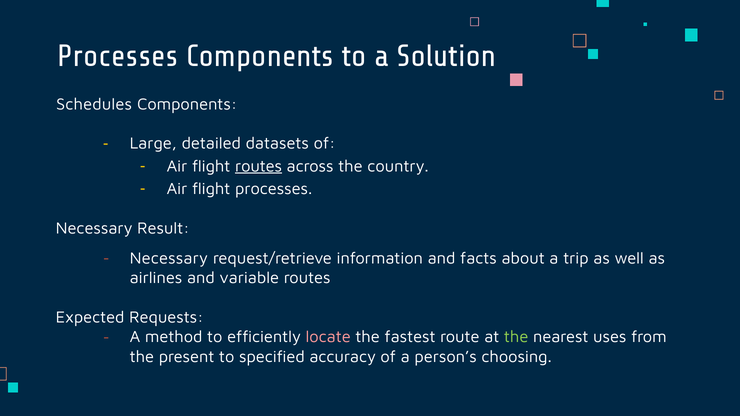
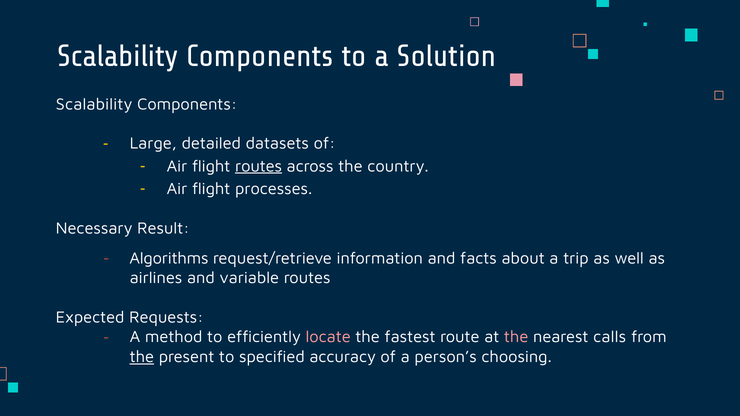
Processes at (118, 56): Processes -> Scalability
Schedules at (94, 104): Schedules -> Scalability
Necessary at (169, 258): Necessary -> Algorithms
the at (516, 337) colour: light green -> pink
uses: uses -> calls
the at (142, 357) underline: none -> present
